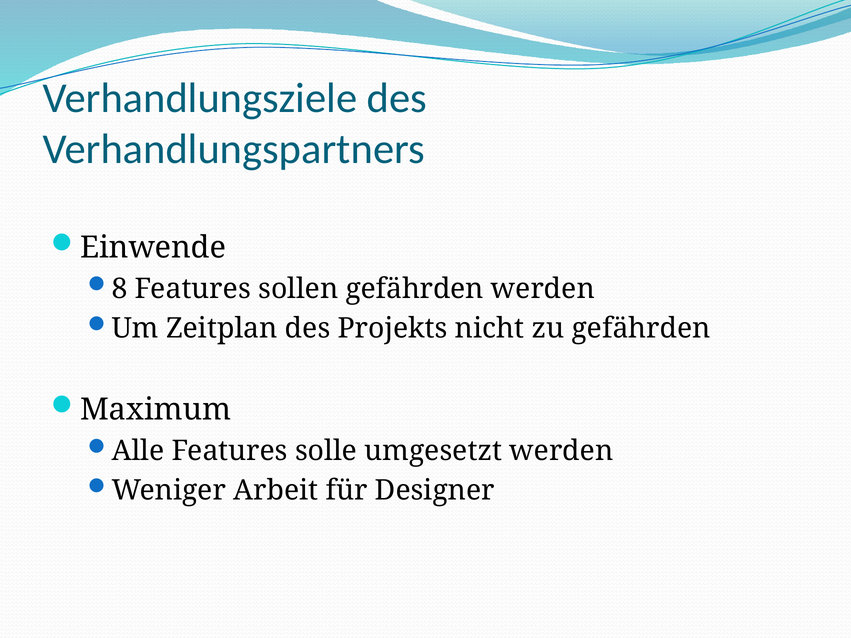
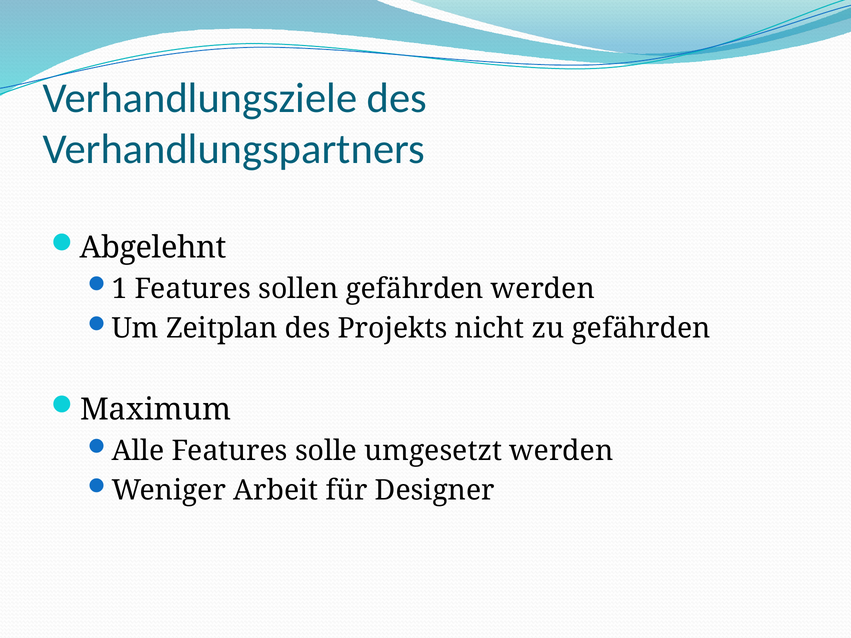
Einwende: Einwende -> Abgelehnt
8: 8 -> 1
